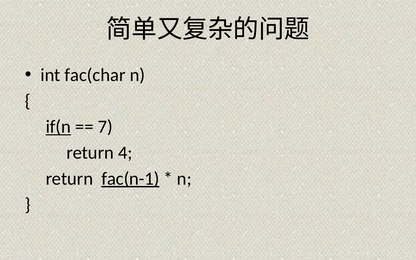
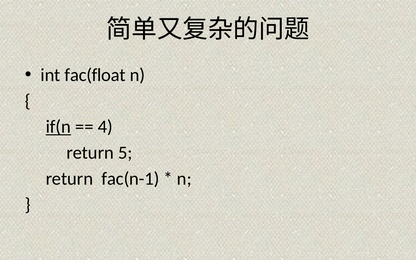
fac(char: fac(char -> fac(float
7: 7 -> 4
4: 4 -> 5
fac(n-1 underline: present -> none
